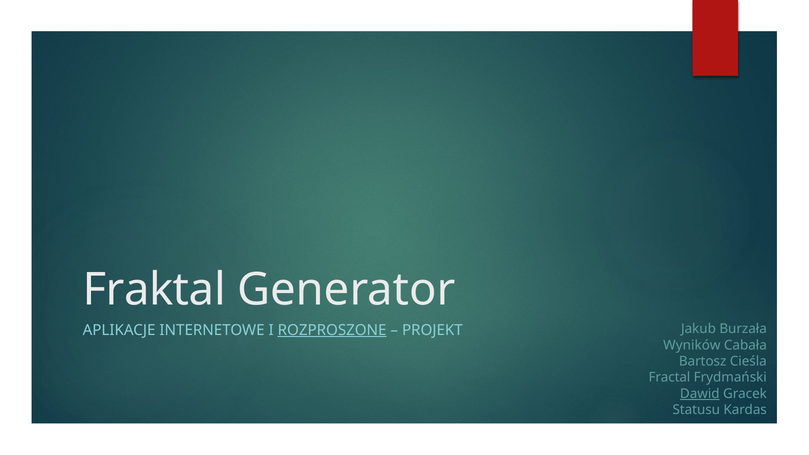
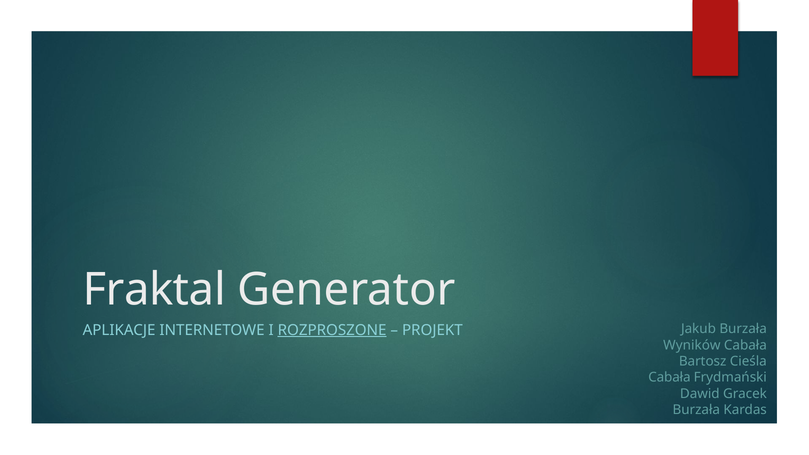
Fractal at (669, 378): Fractal -> Cabała
Dawid underline: present -> none
Statusu at (696, 410): Statusu -> Burzała
